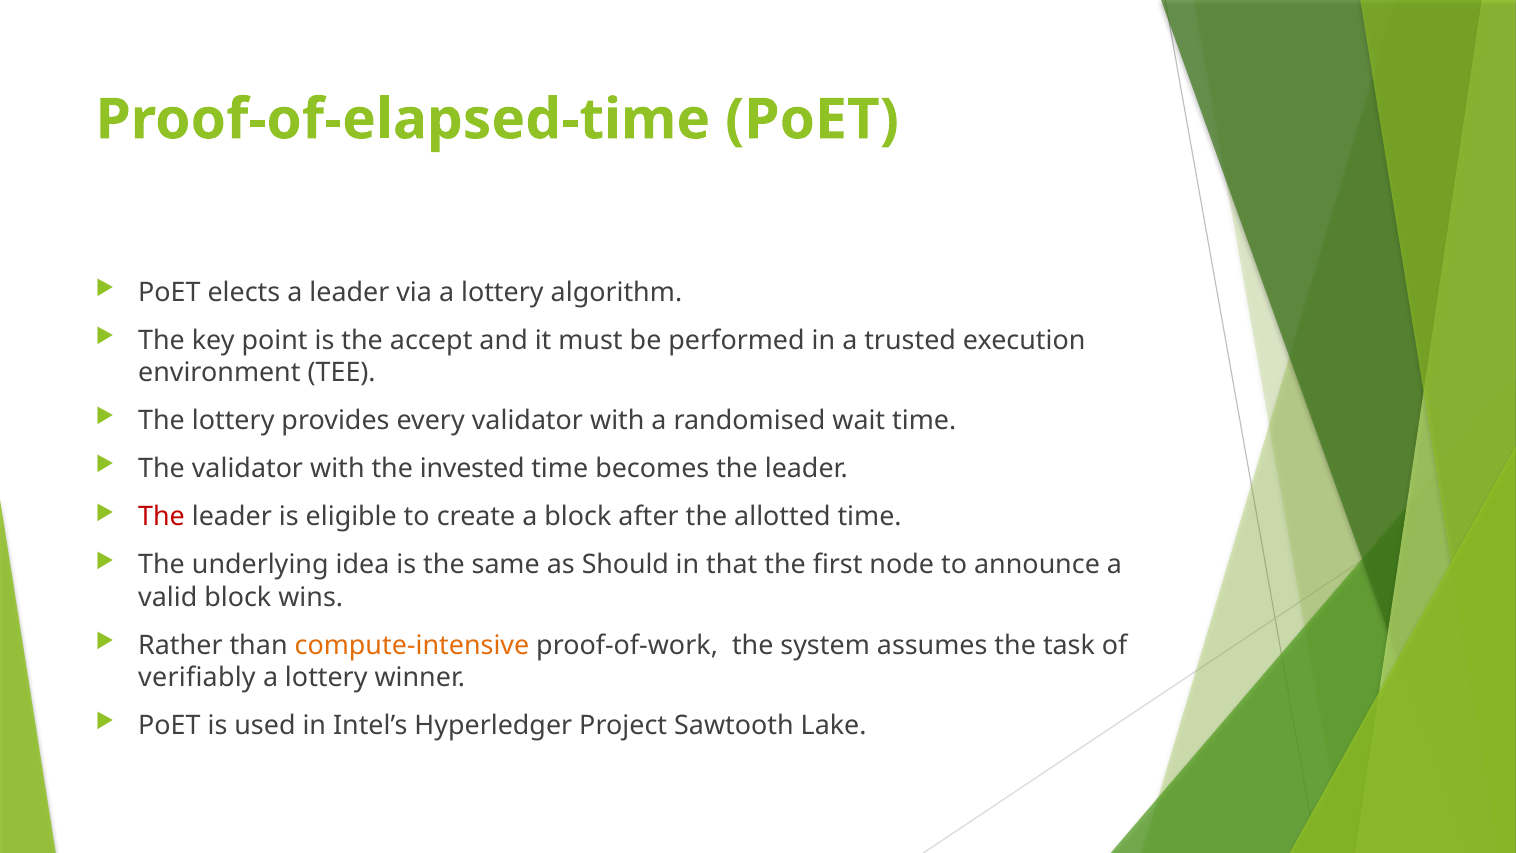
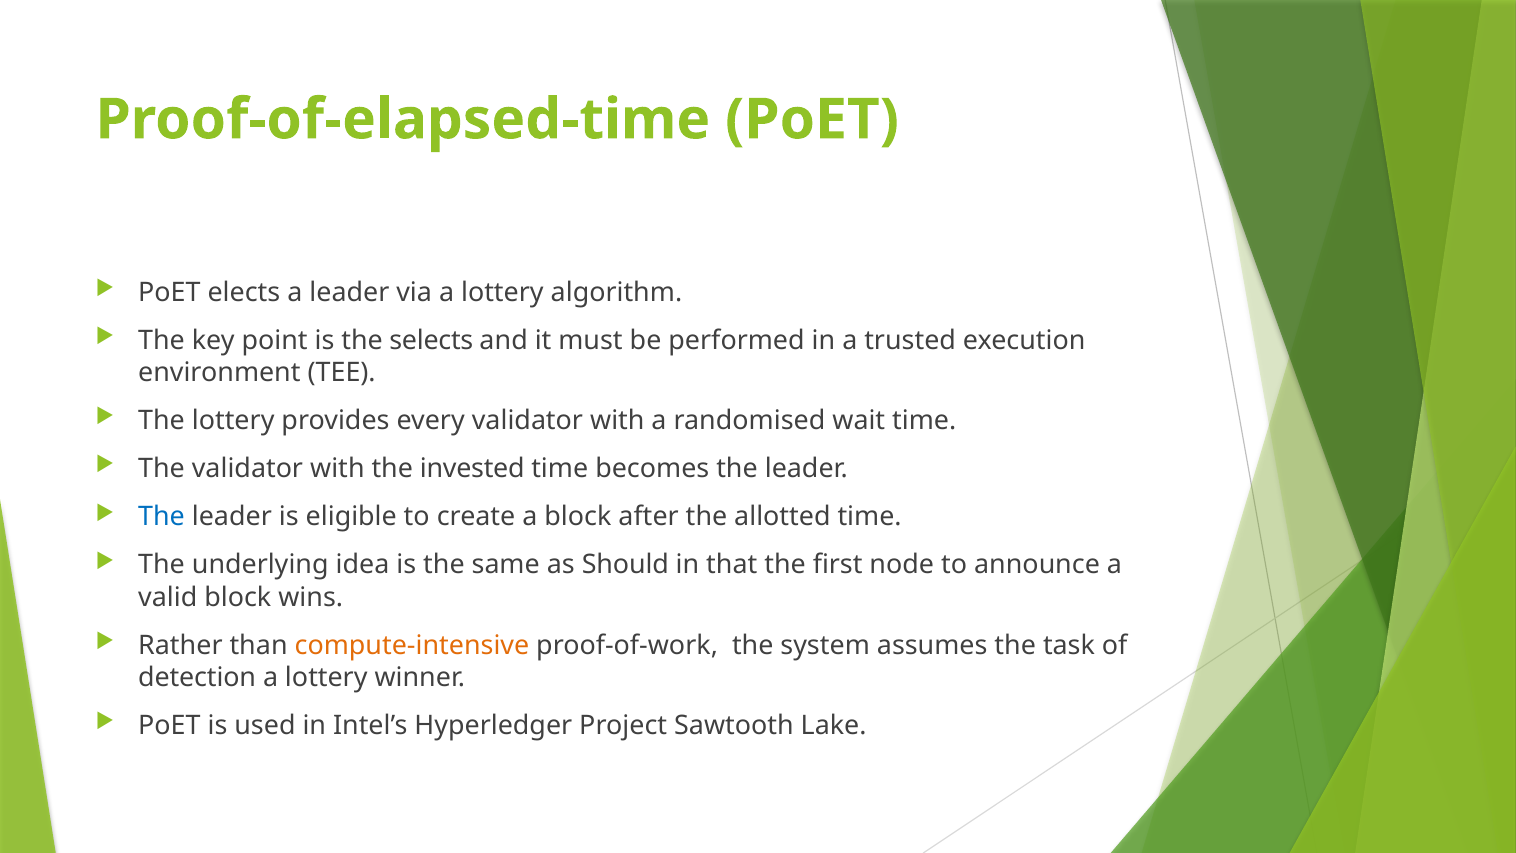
accept: accept -> selects
The at (162, 517) colour: red -> blue
verifiably: verifiably -> detection
